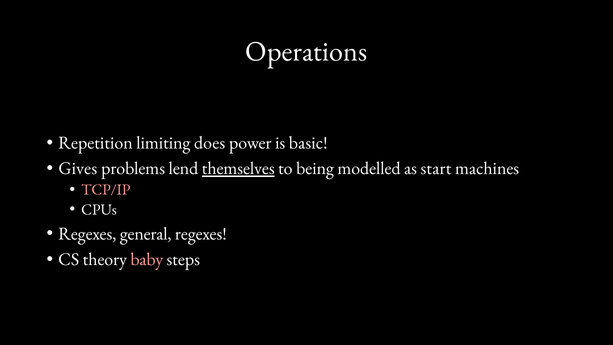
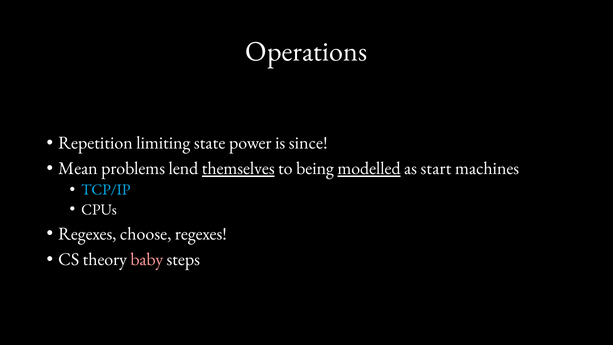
does: does -> state
basic: basic -> since
Gives: Gives -> Mean
modelled underline: none -> present
TCP/IP colour: pink -> light blue
general: general -> choose
